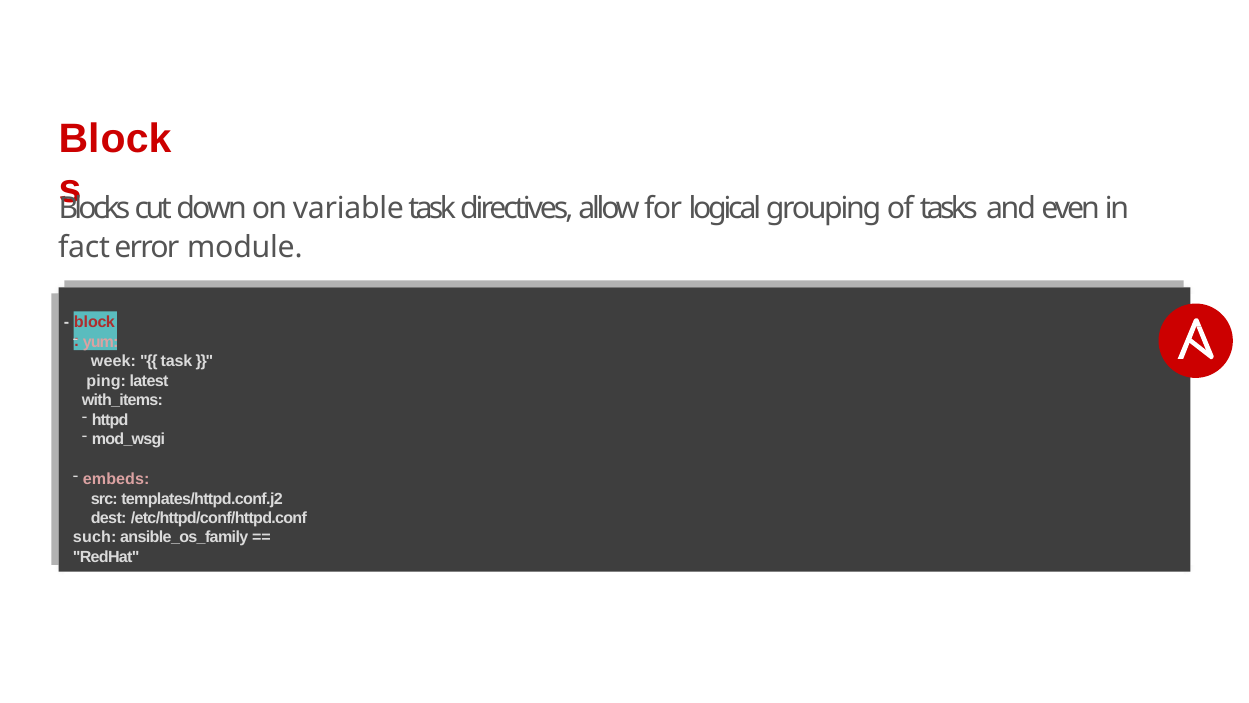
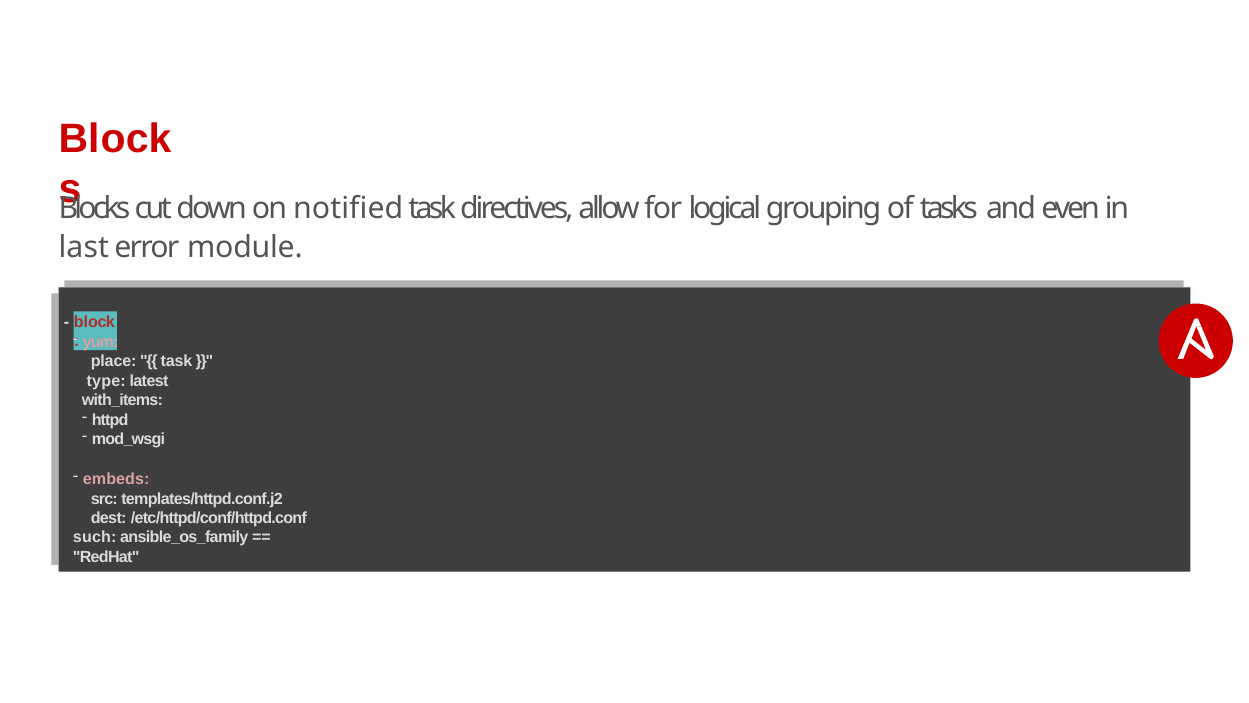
variable: variable -> notified
fact: fact -> last
week: week -> place
ping: ping -> type
